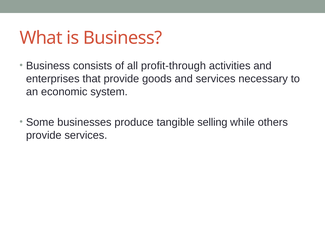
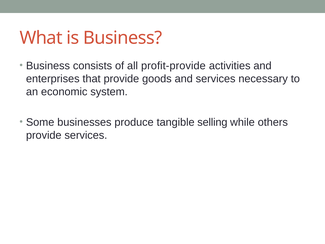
profit-through: profit-through -> profit-provide
